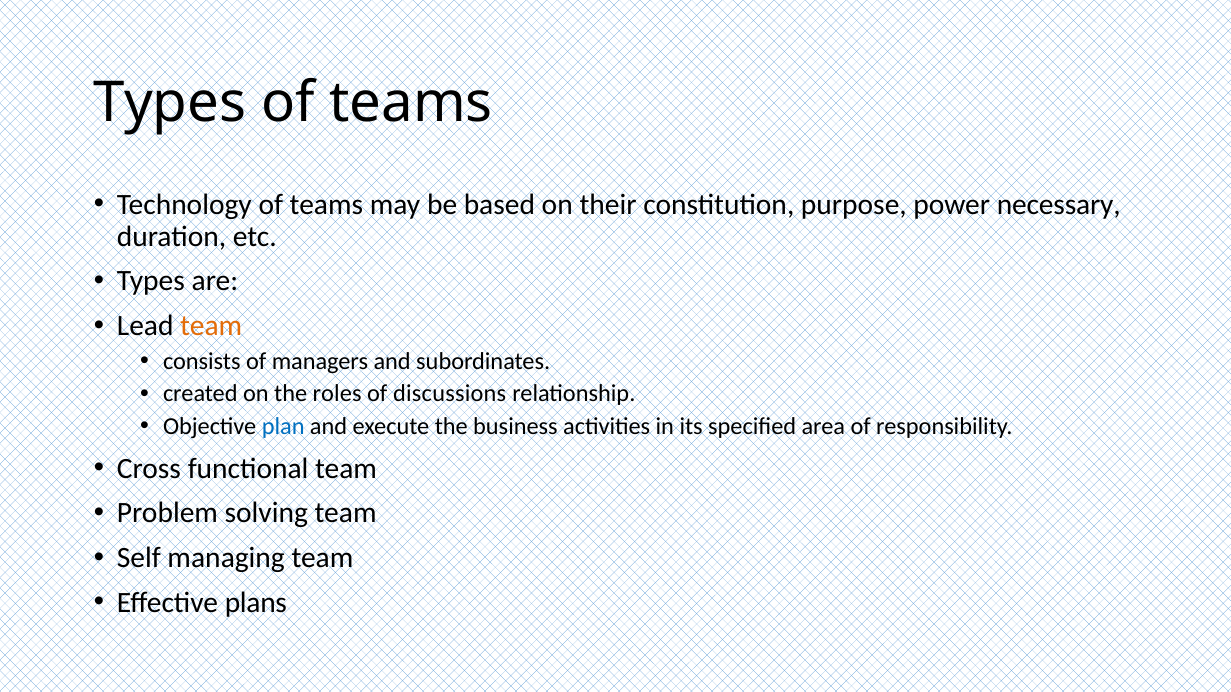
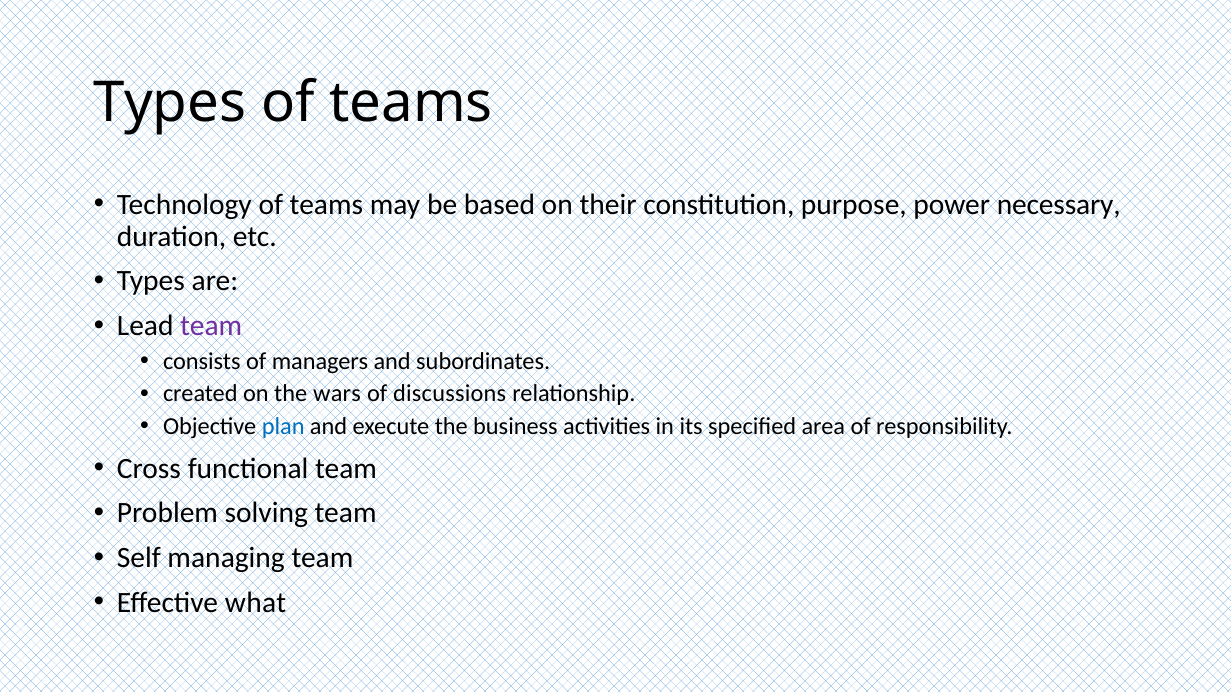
team at (211, 326) colour: orange -> purple
roles: roles -> wars
plans: plans -> what
